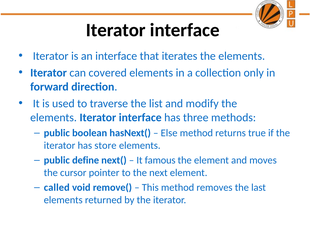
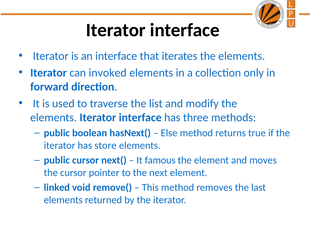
covered: covered -> invoked
public define: define -> cursor
called: called -> linked
